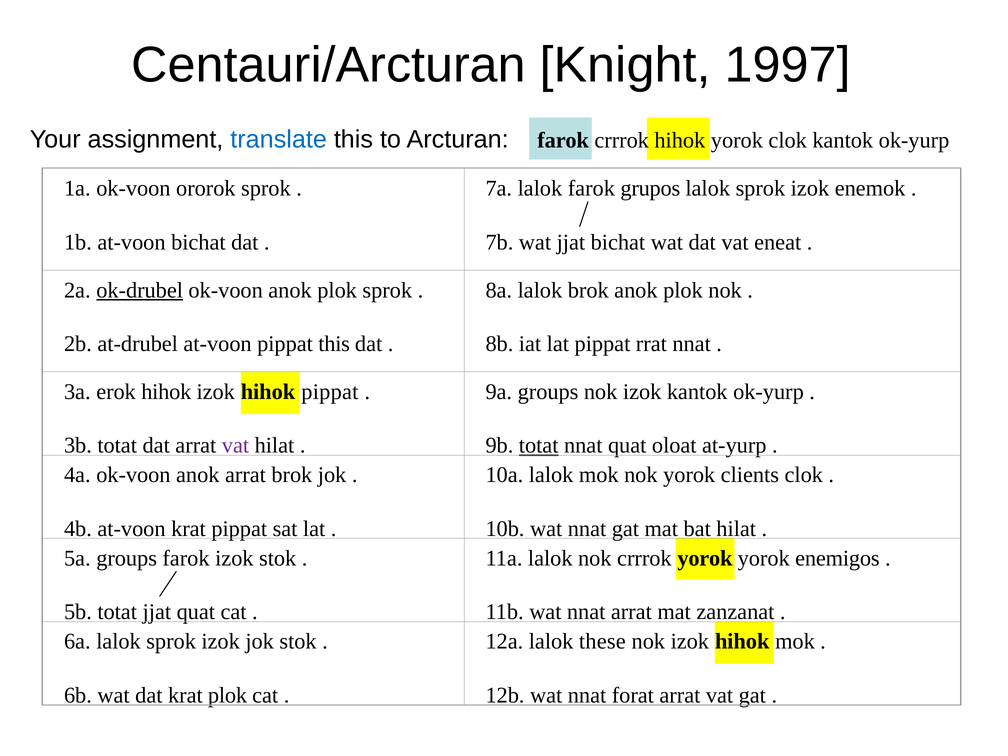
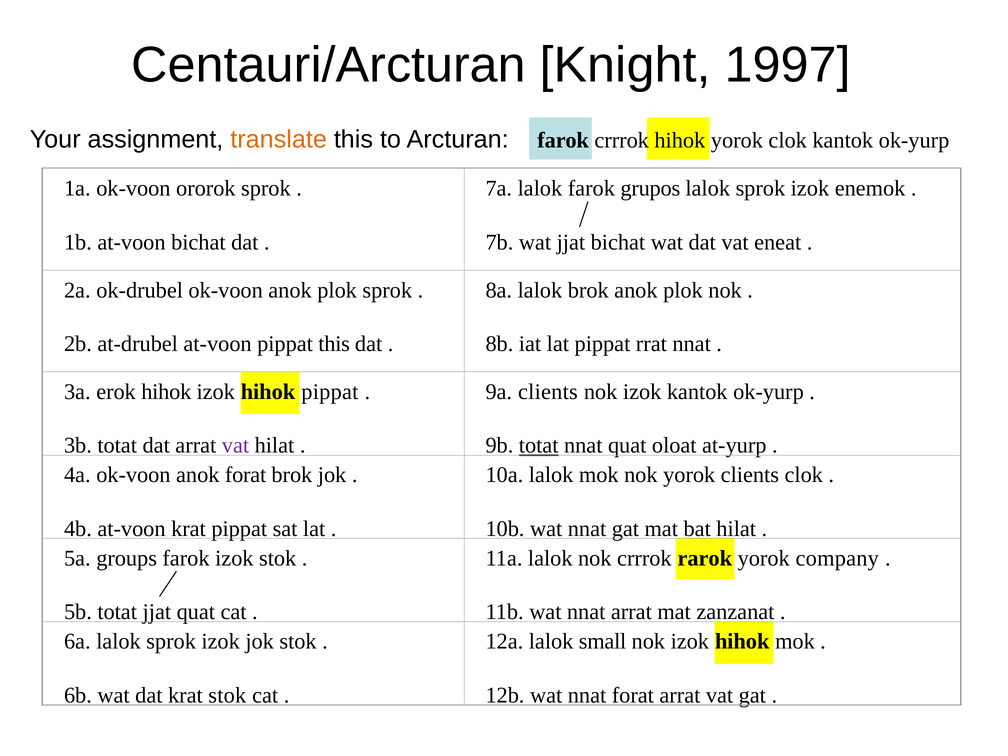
translate colour: blue -> orange
ok-drubel underline: present -> none
9a groups: groups -> clients
anok arrat: arrat -> forat
crrrok yorok: yorok -> rarok
enemigos: enemigos -> company
these: these -> small
krat plok: plok -> stok
